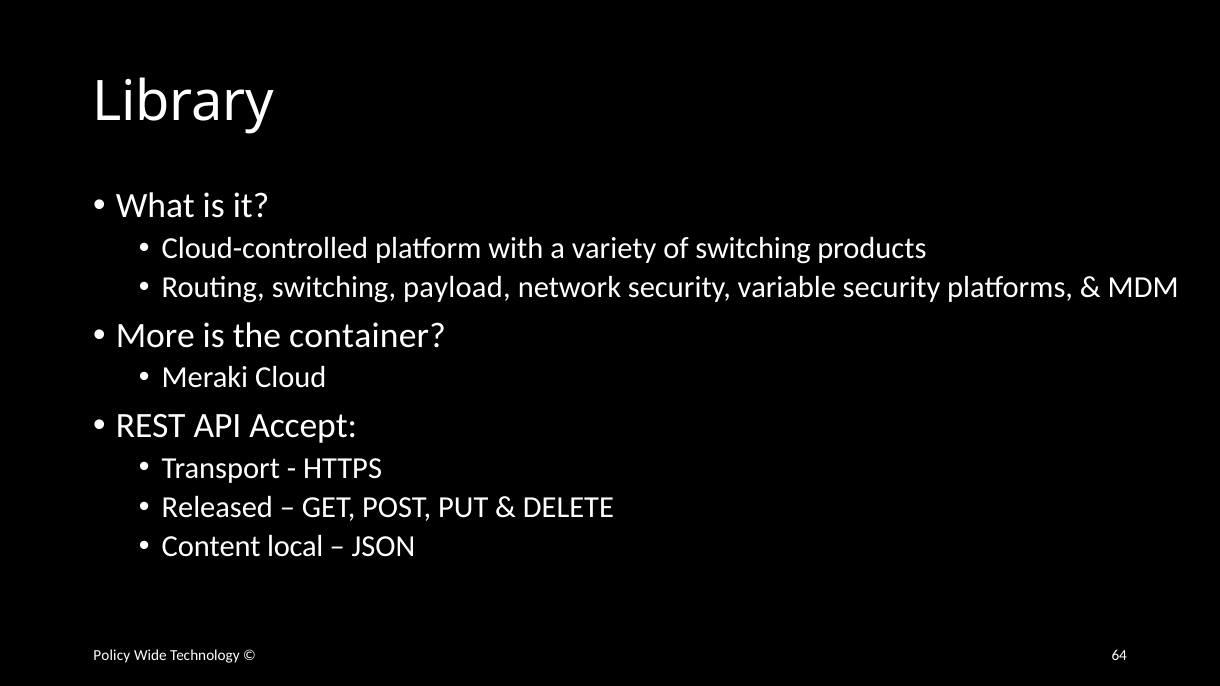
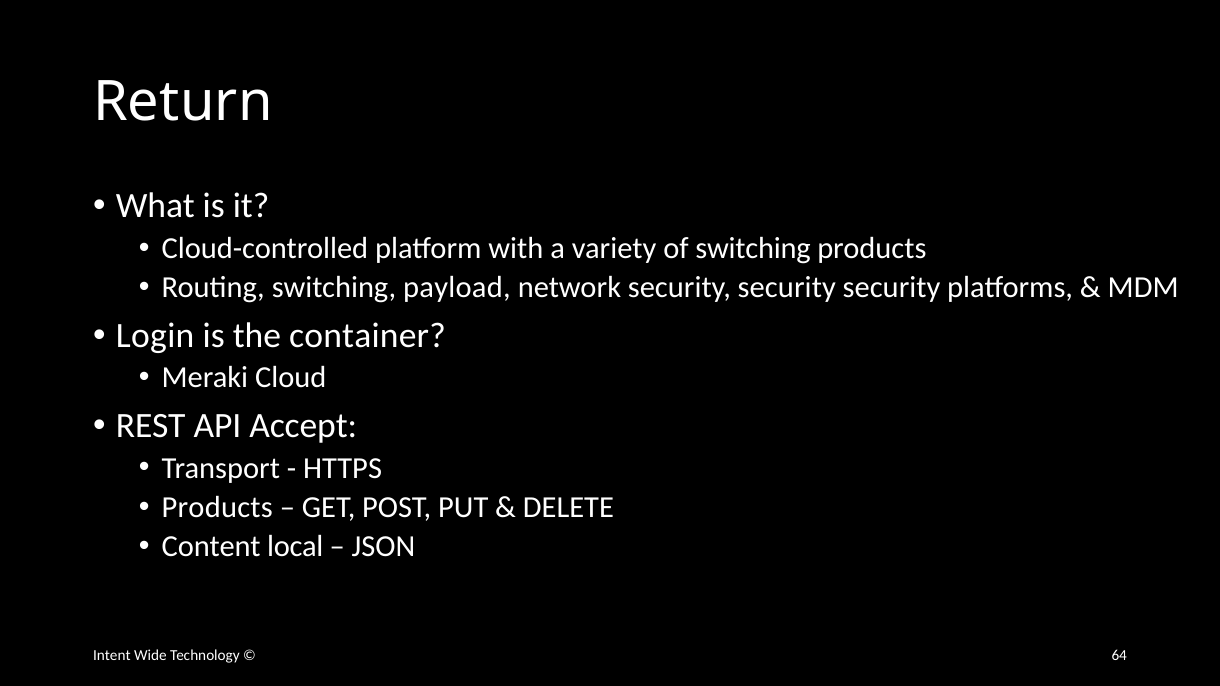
Library: Library -> Return
network security variable: variable -> security
More: More -> Login
Released at (217, 507): Released -> Products
Policy: Policy -> Intent
